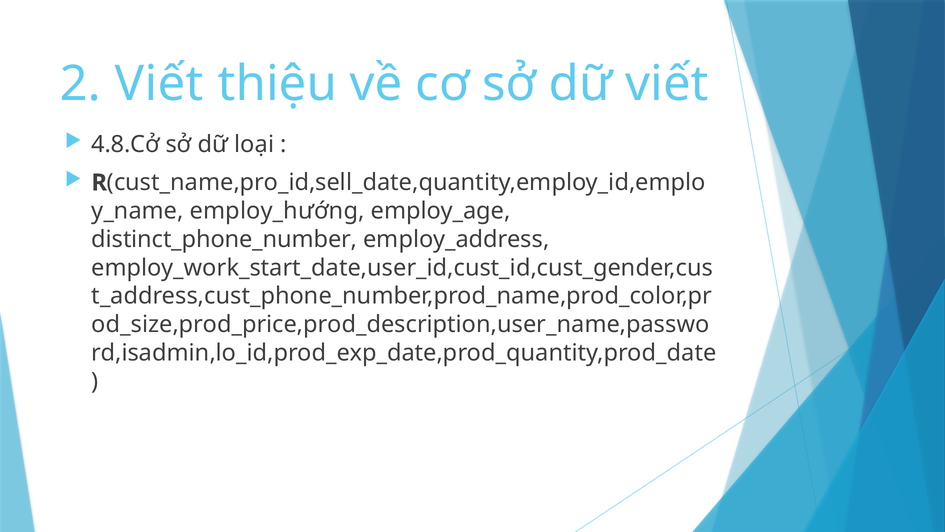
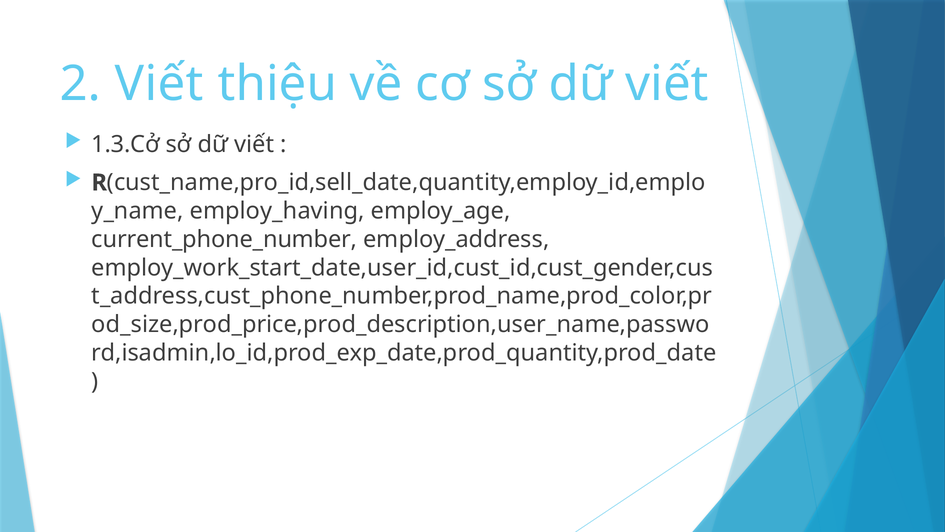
4.8.Cở: 4.8.Cở -> 1.3.Cở
loại at (254, 144): loại -> viết
employ_hướng: employ_hướng -> employ_having
distinct_phone_number: distinct_phone_number -> current_phone_number
